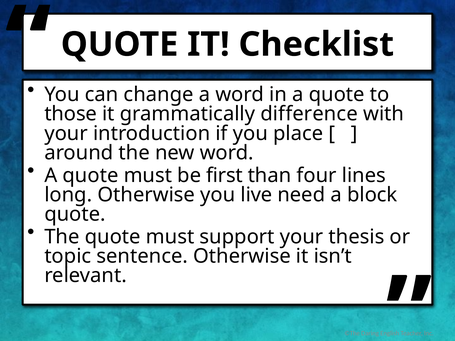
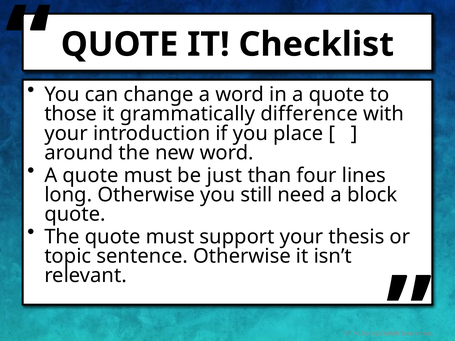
first: first -> just
live: live -> still
